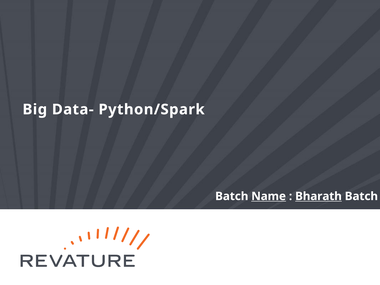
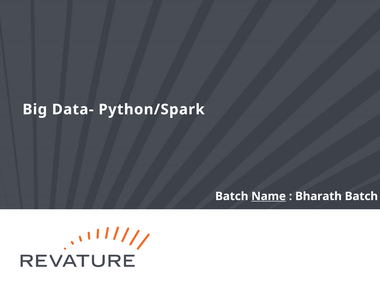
Bharath underline: present -> none
